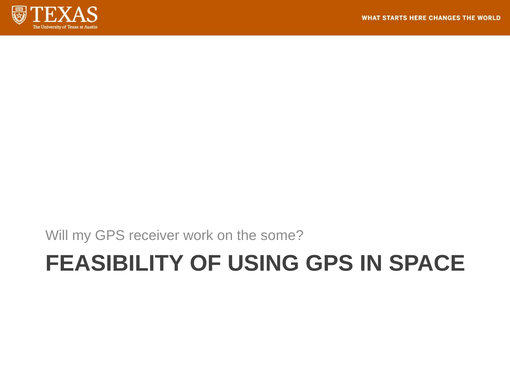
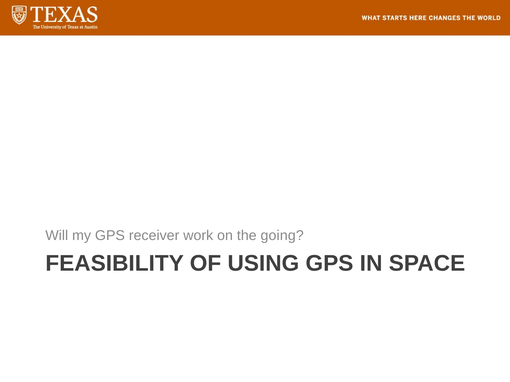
some: some -> going
